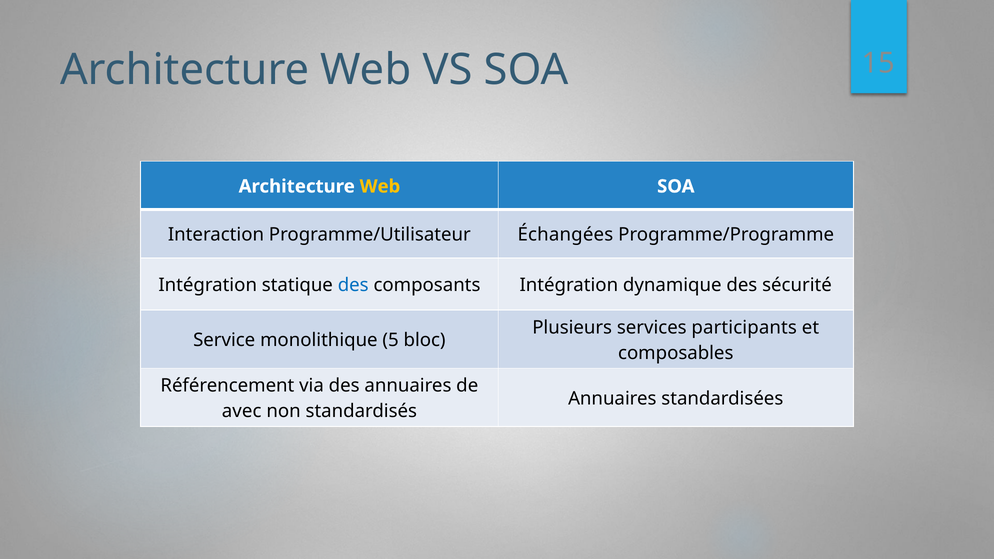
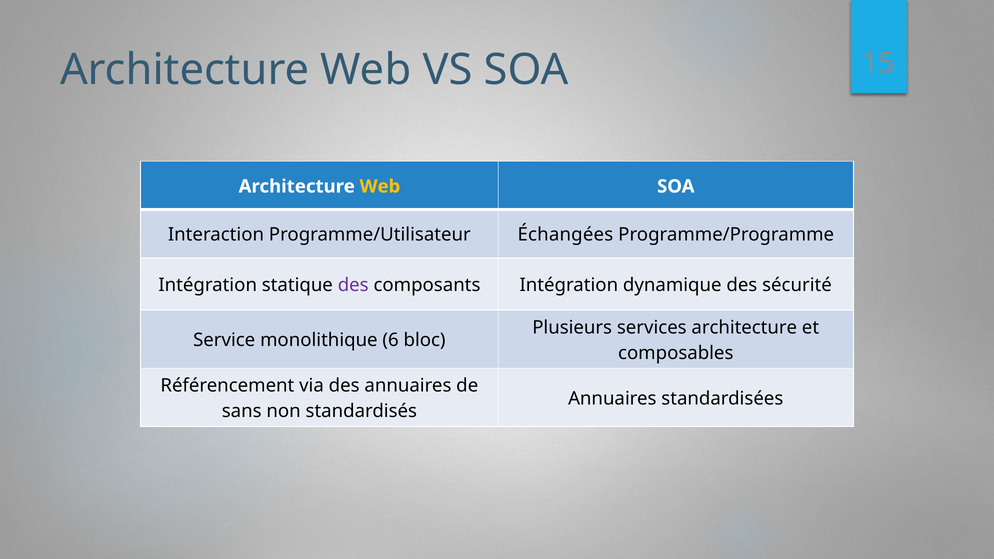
des at (353, 285) colour: blue -> purple
services participants: participants -> architecture
5: 5 -> 6
avec: avec -> sans
